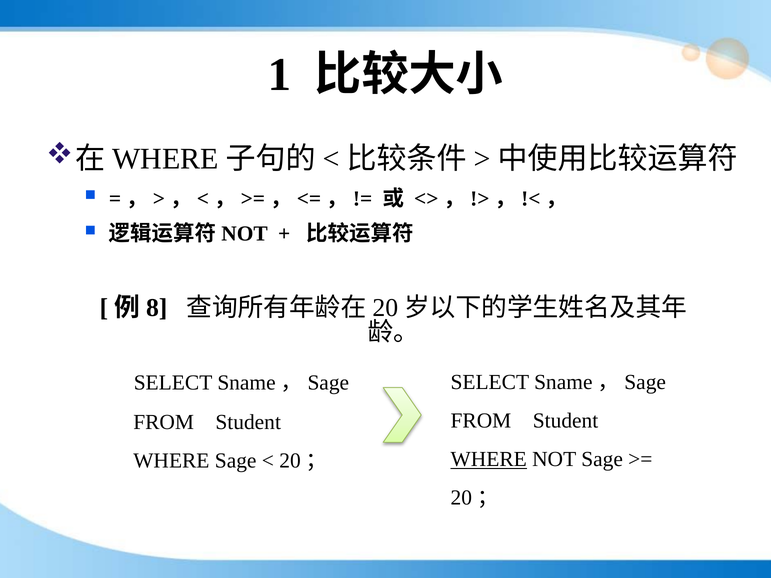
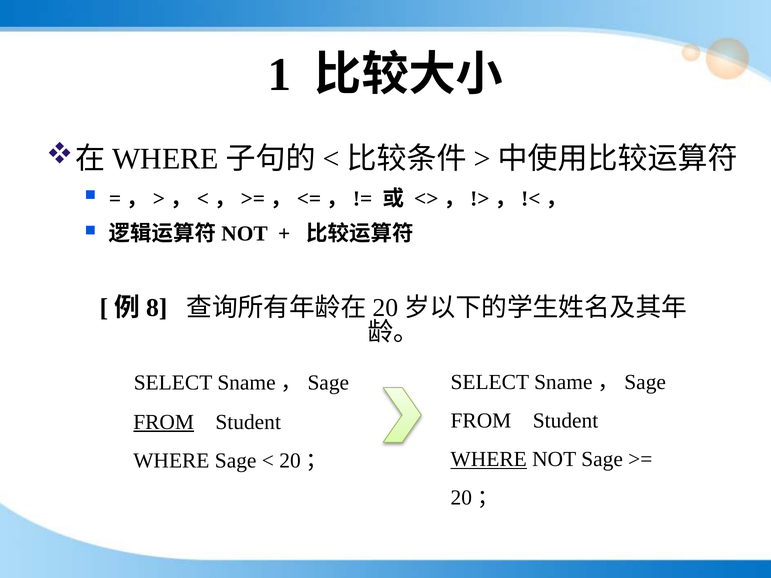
FROM at (164, 422) underline: none -> present
